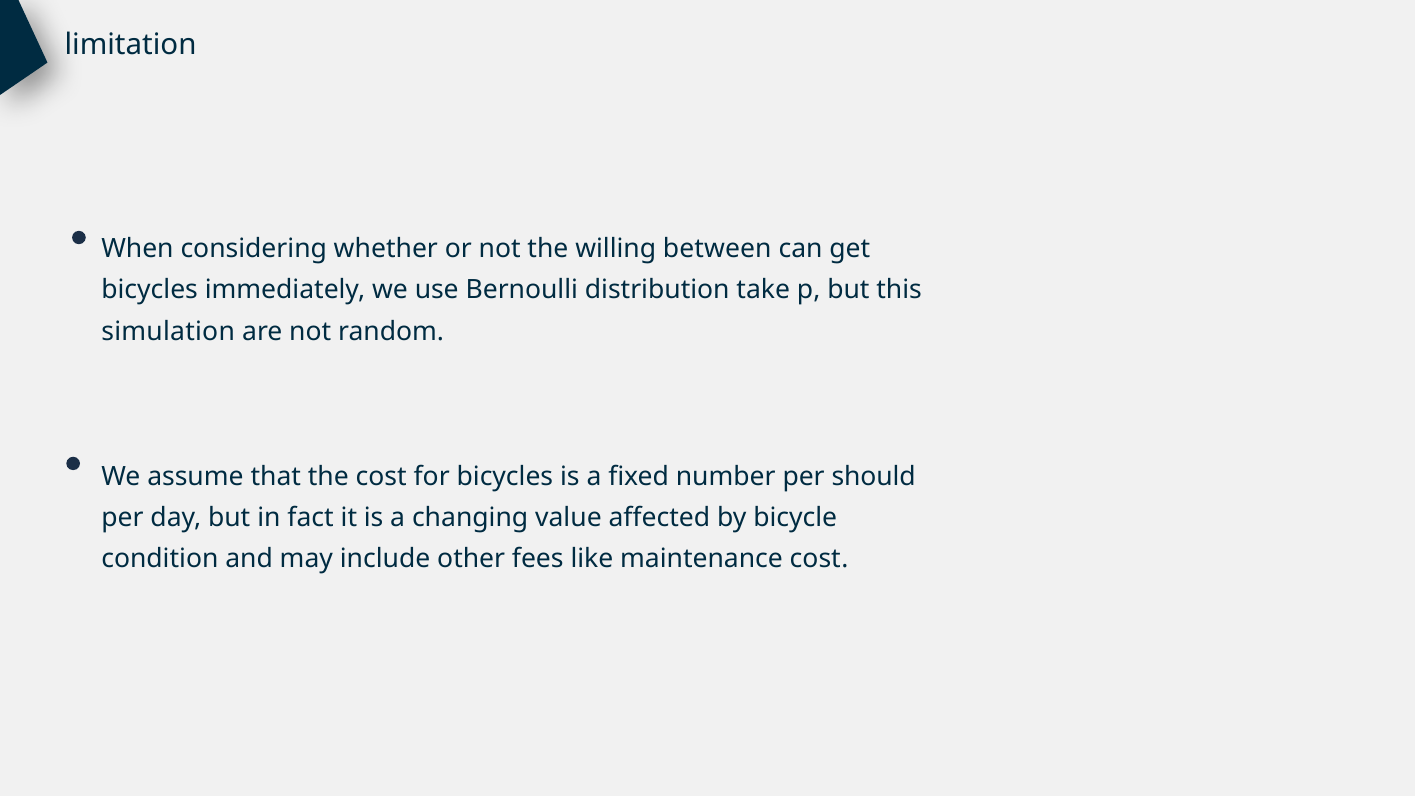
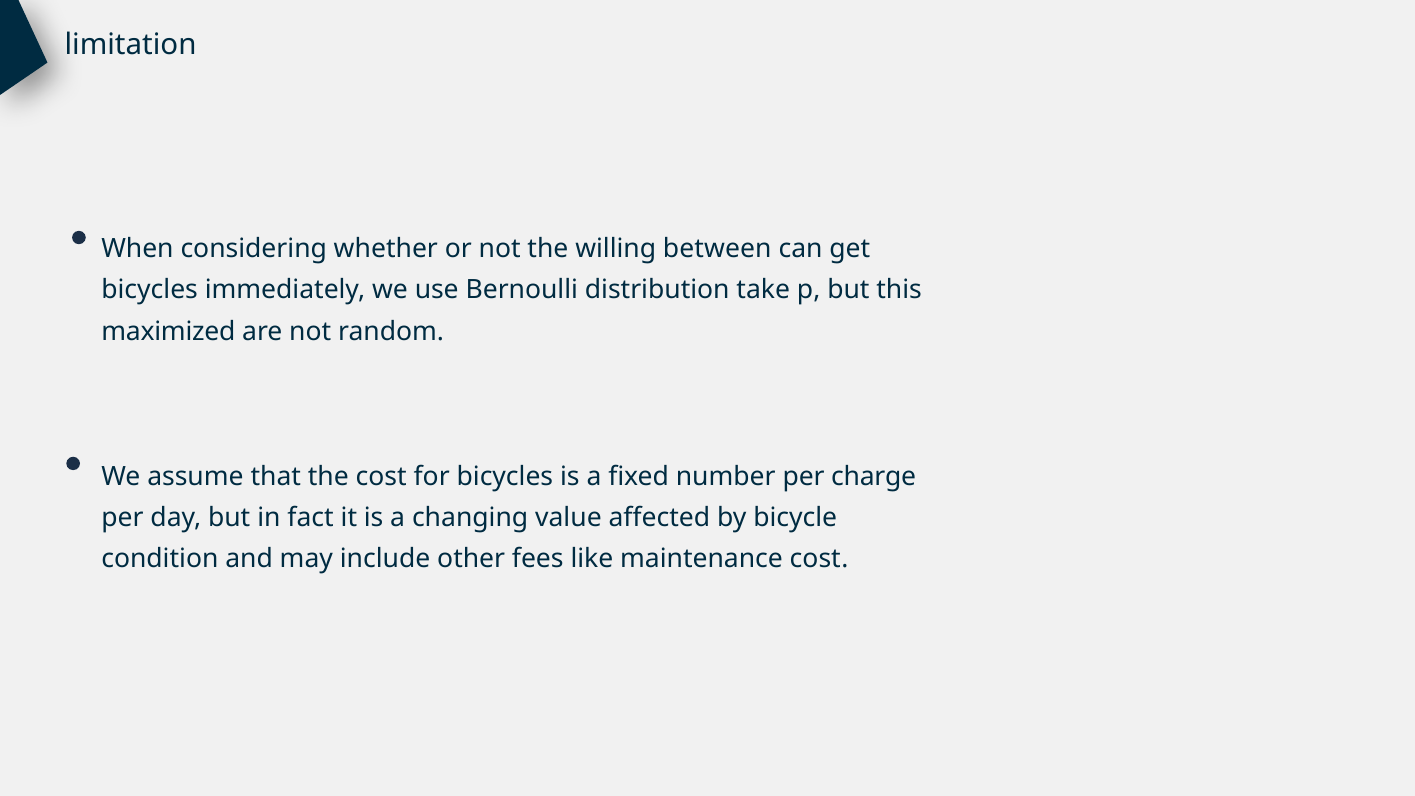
simulation: simulation -> maximized
should: should -> charge
